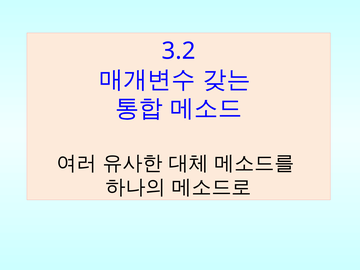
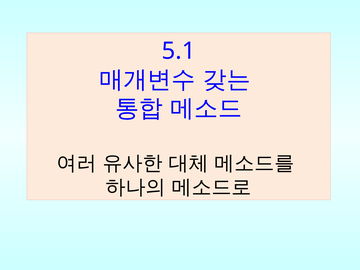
3.2: 3.2 -> 5.1
